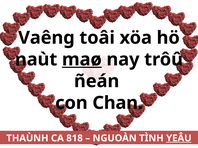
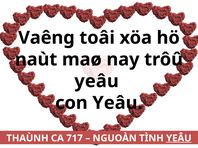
maø underline: present -> none
ñeán at (97, 81): ñeán -> yeâu
con Chan: Chan -> Yeâu
818: 818 -> 717
